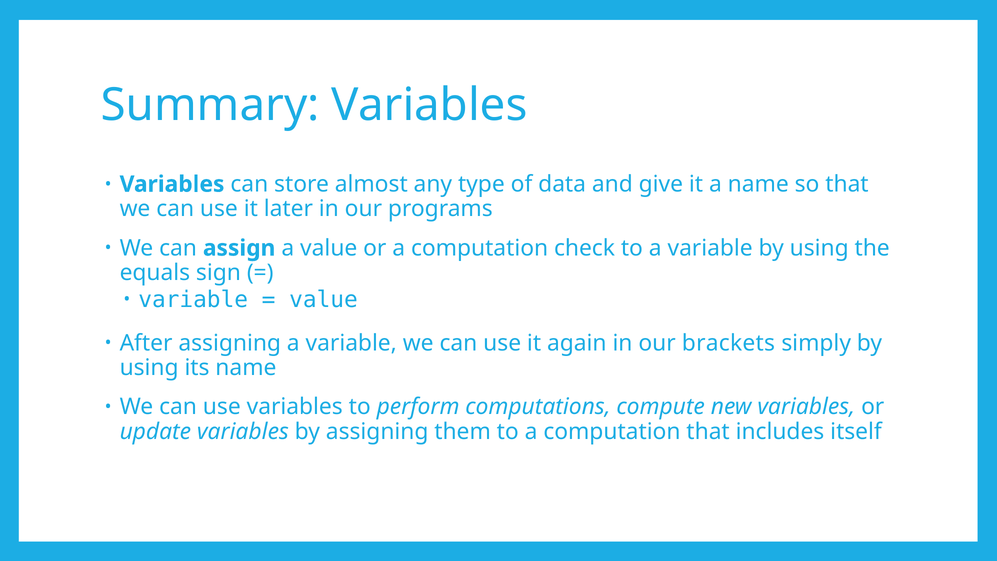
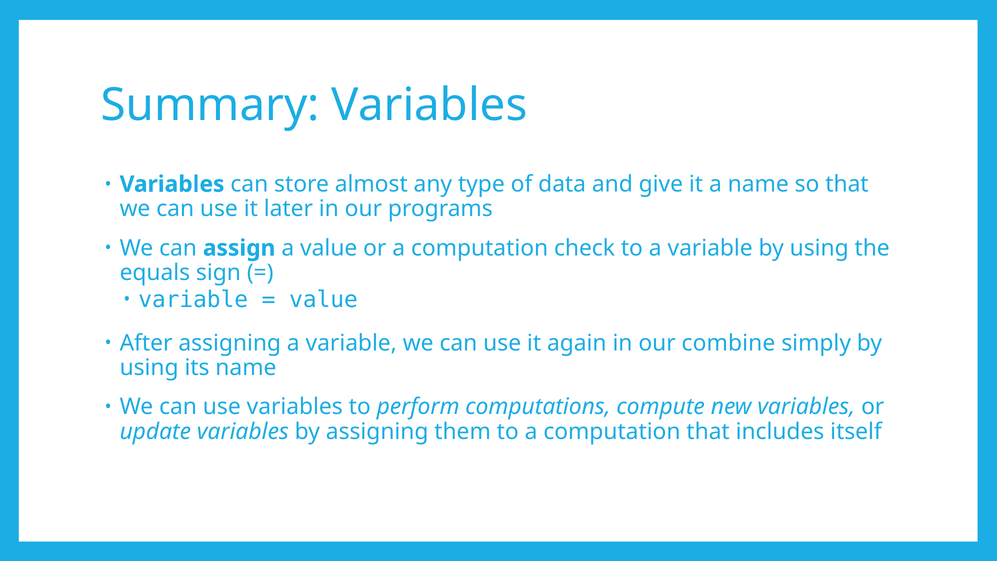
brackets: brackets -> combine
